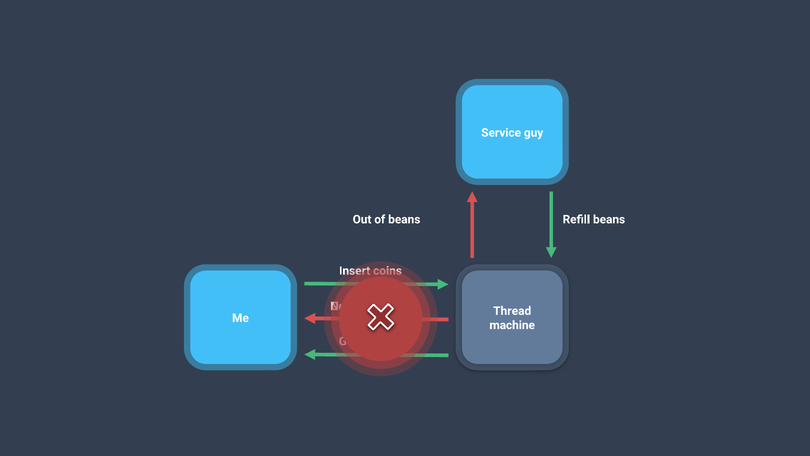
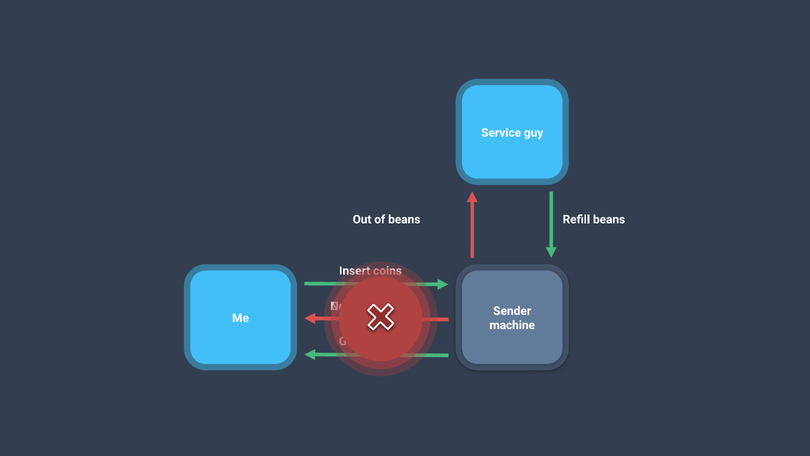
Thread: Thread -> Sender
